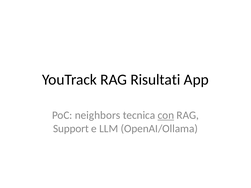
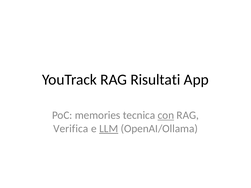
neighbors: neighbors -> memories
Support: Support -> Verifica
LLM underline: none -> present
